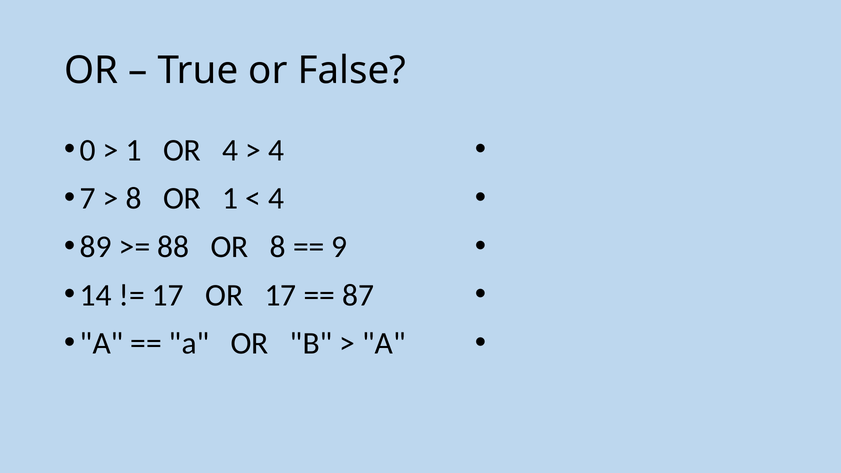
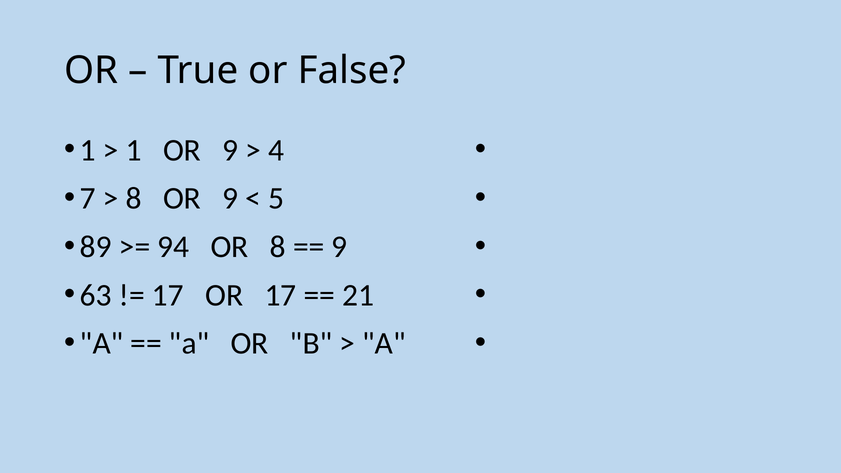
0 at (88, 150): 0 -> 1
1 OR 4: 4 -> 9
8 OR 1: 1 -> 9
4 at (276, 199): 4 -> 5
88: 88 -> 94
14: 14 -> 63
87: 87 -> 21
